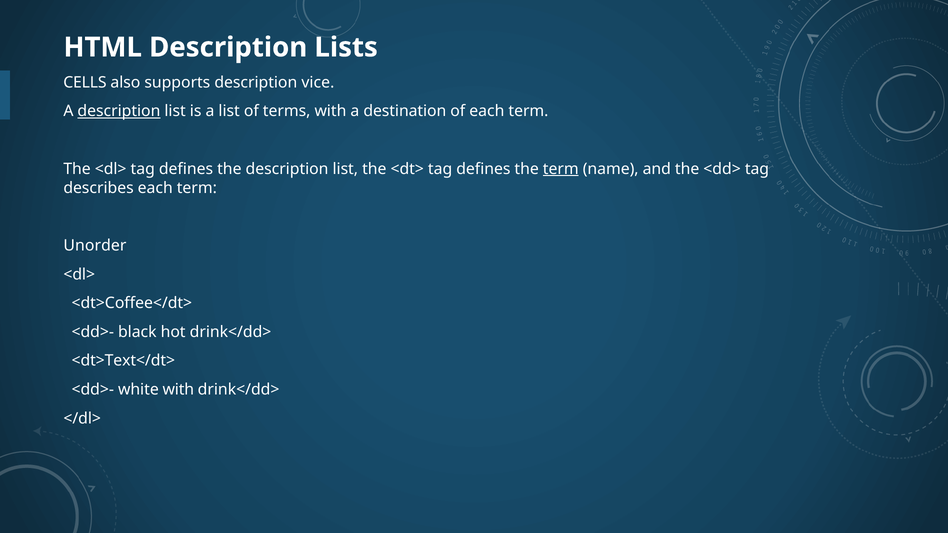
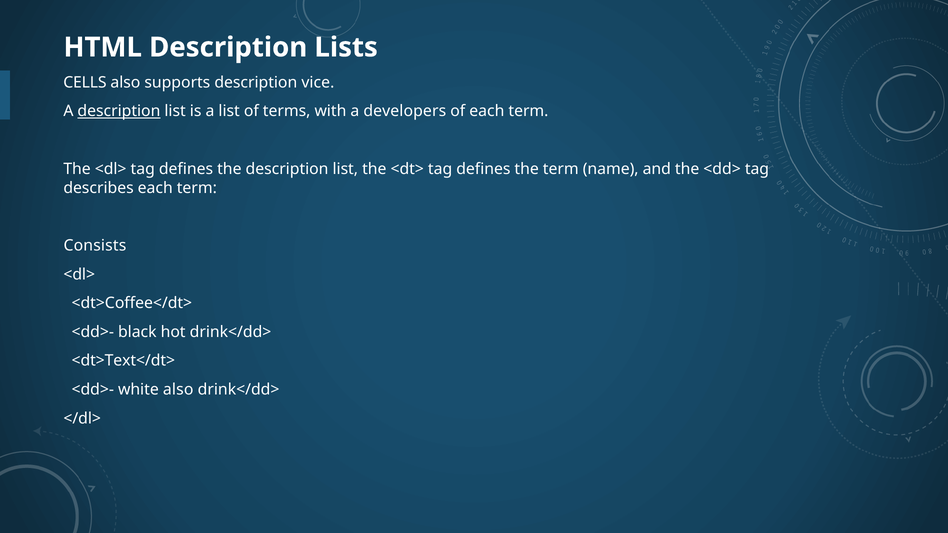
destination: destination -> developers
term at (561, 169) underline: present -> none
Unorder: Unorder -> Consists
white with: with -> also
